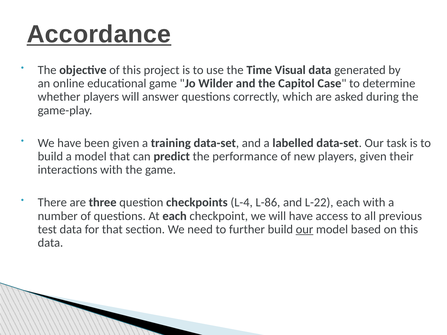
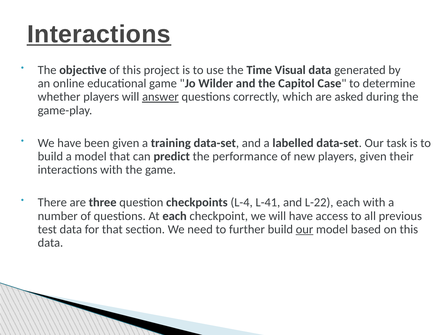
Accordance at (99, 34): Accordance -> Interactions
answer underline: none -> present
L-86: L-86 -> L-41
